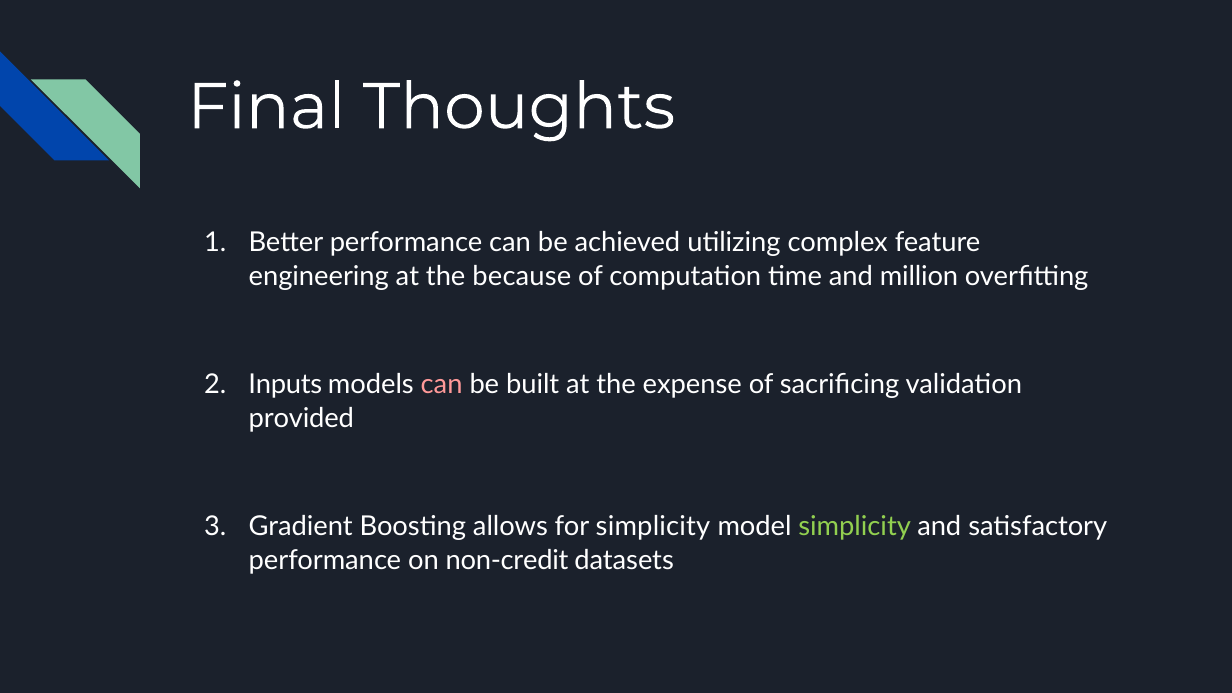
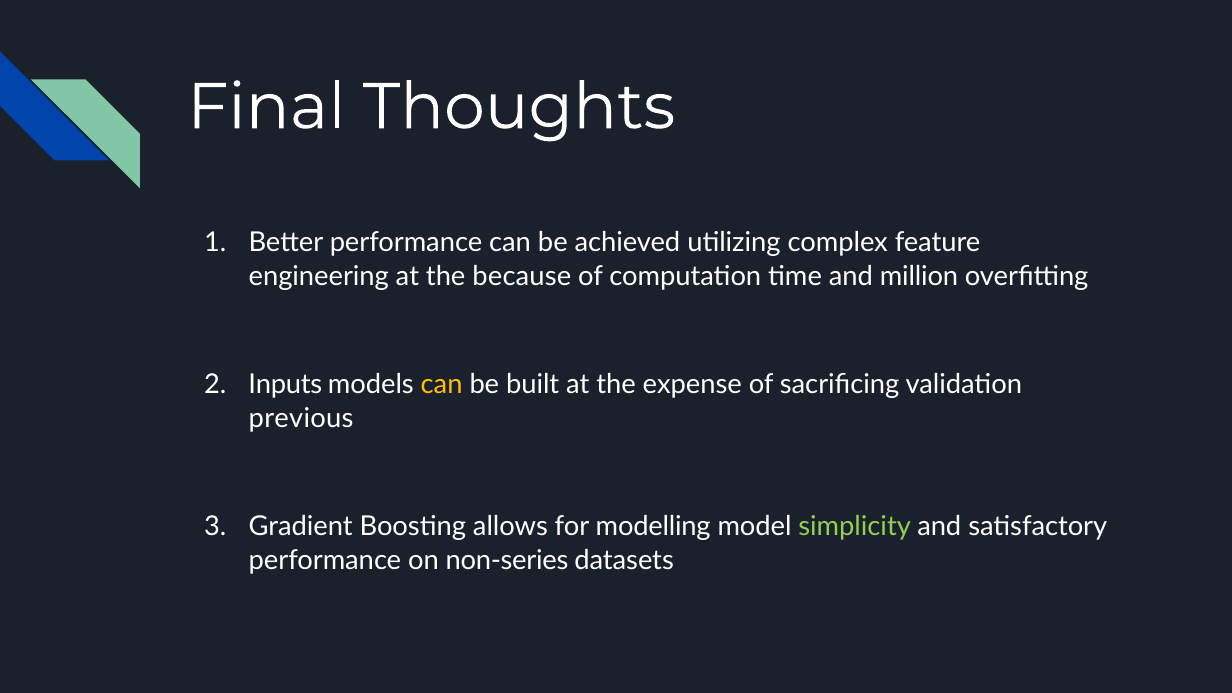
can at (442, 385) colour: pink -> yellow
provided: provided -> previous
for simplicity: simplicity -> modelling
non-credit: non-credit -> non-series
